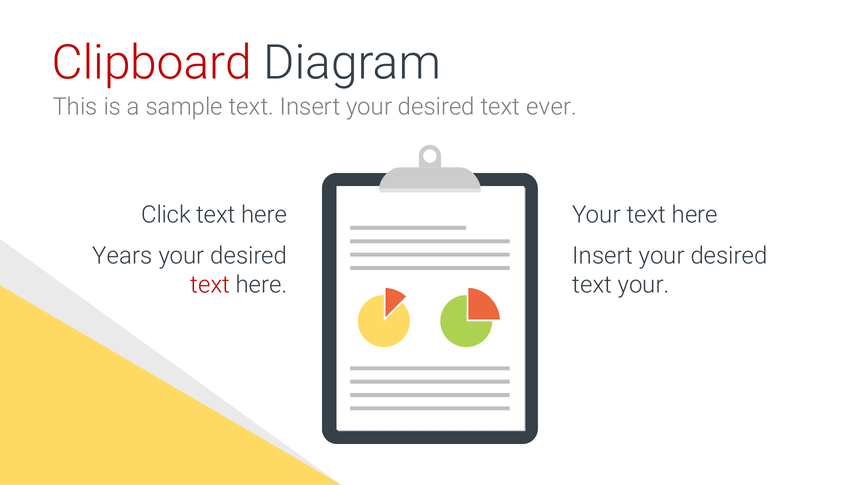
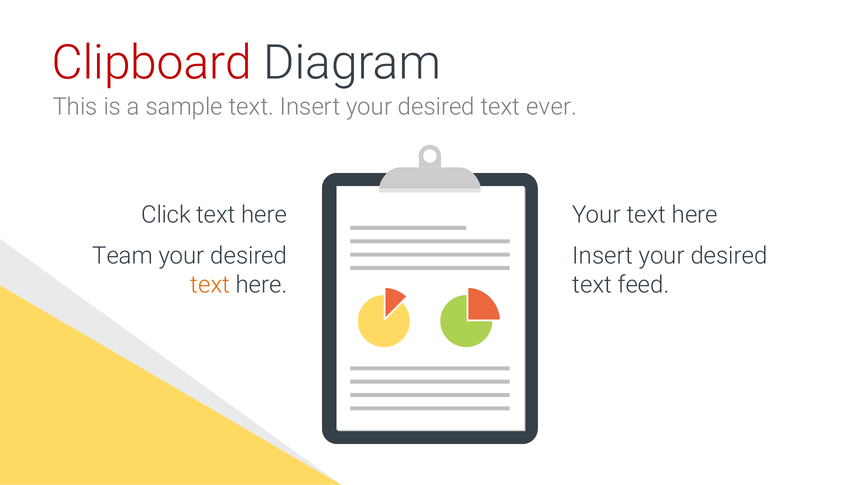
Years: Years -> Team
text at (210, 285) colour: red -> orange
text your: your -> feed
